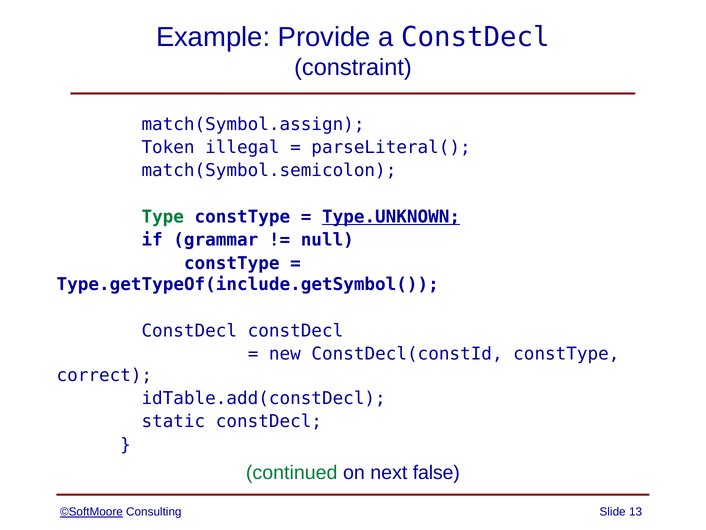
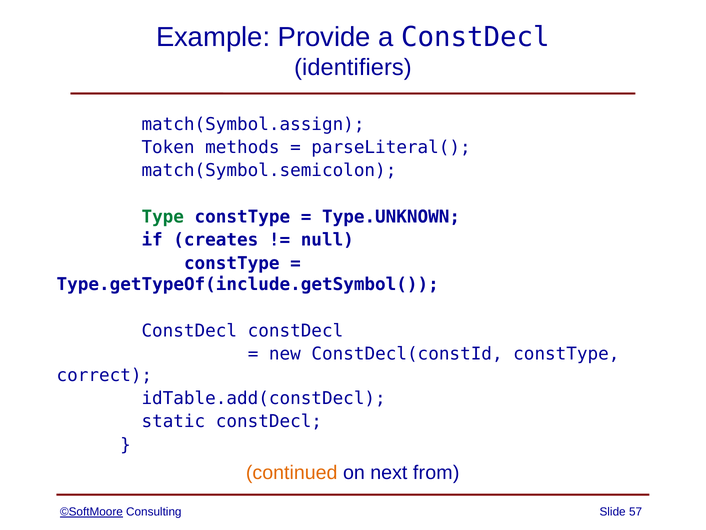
constraint: constraint -> identifiers
illegal: illegal -> methods
Type.UNKNOWN underline: present -> none
grammar: grammar -> creates
continued colour: green -> orange
false: false -> from
13: 13 -> 57
